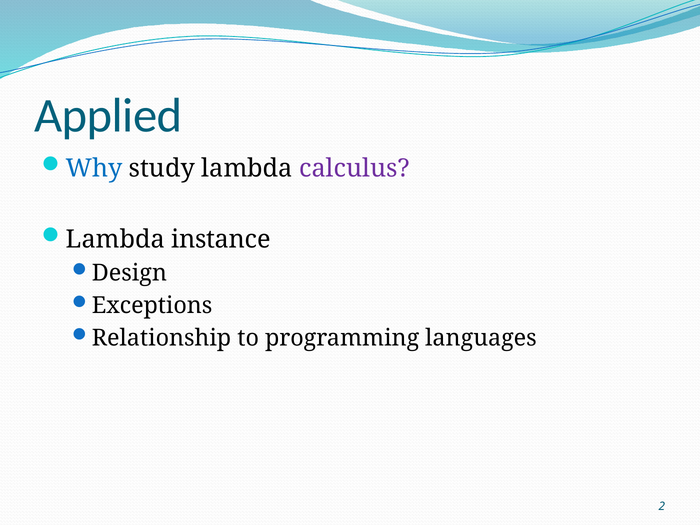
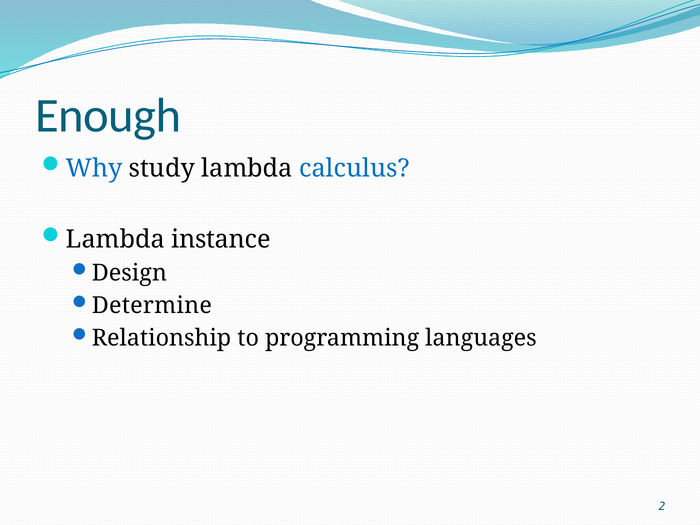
Applied: Applied -> Enough
calculus colour: purple -> blue
Exceptions: Exceptions -> Determine
